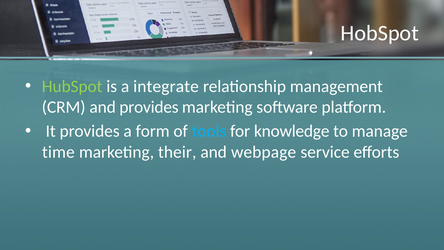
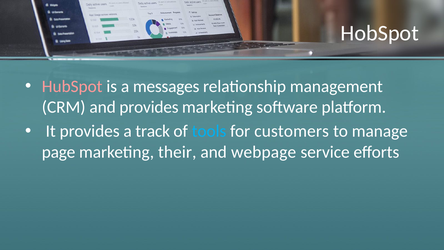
HubSpot colour: light green -> pink
integrate: integrate -> messages
form: form -> track
knowledge: knowledge -> customers
time: time -> page
